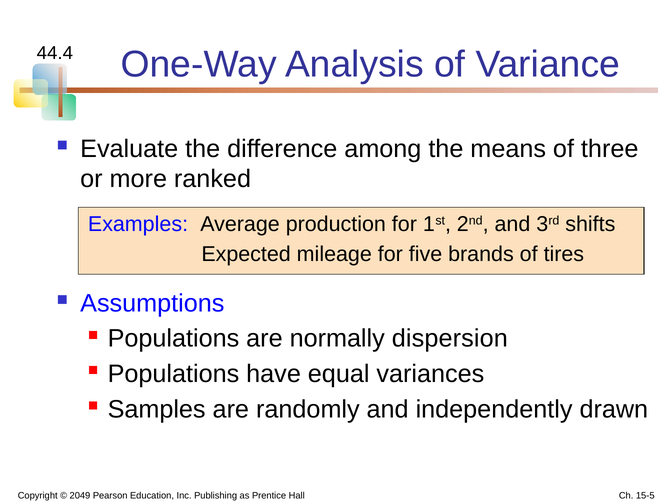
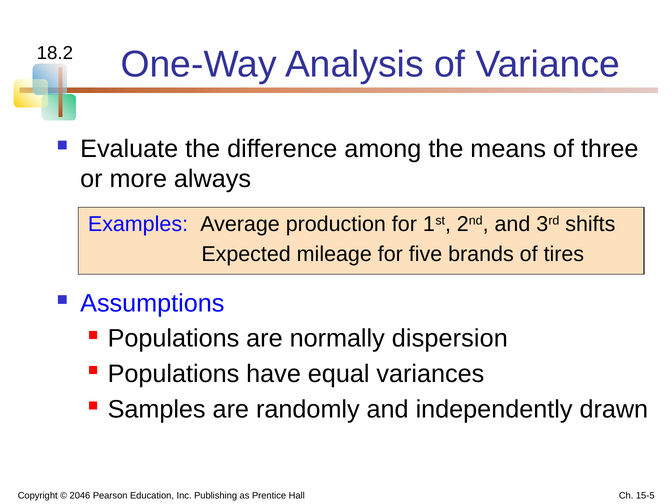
44.4: 44.4 -> 18.2
ranked: ranked -> always
2049: 2049 -> 2046
